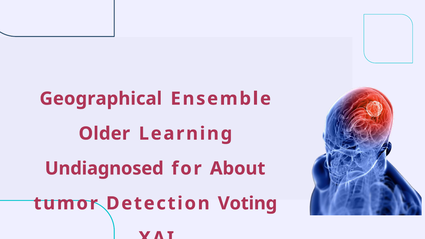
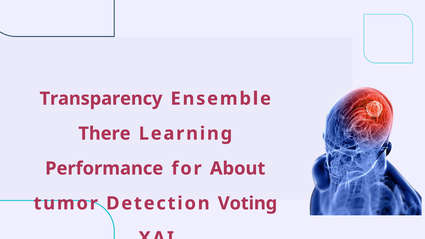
Geographical: Geographical -> Transparency
Older: Older -> There
Undiagnosed: Undiagnosed -> Performance
